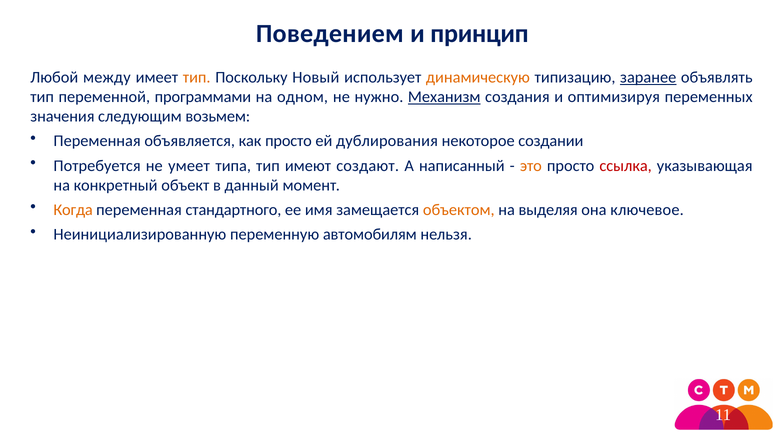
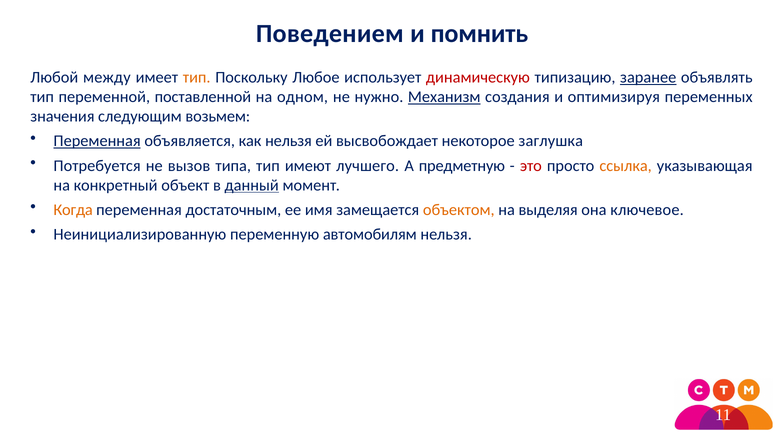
принцип: принцип -> помнить
Новый: Новый -> Любое
динамическую colour: orange -> red
программами: программами -> поставленной
Переменная at (97, 141) underline: none -> present
как просто: просто -> нельзя
дублирования: дублирования -> высвобождает
создании: создании -> заглушка
умеет: умеет -> вызов
создают: создают -> лучшего
написанный: написанный -> предметную
это colour: orange -> red
ссылка colour: red -> orange
данный underline: none -> present
стандартного: стандартного -> достаточным
